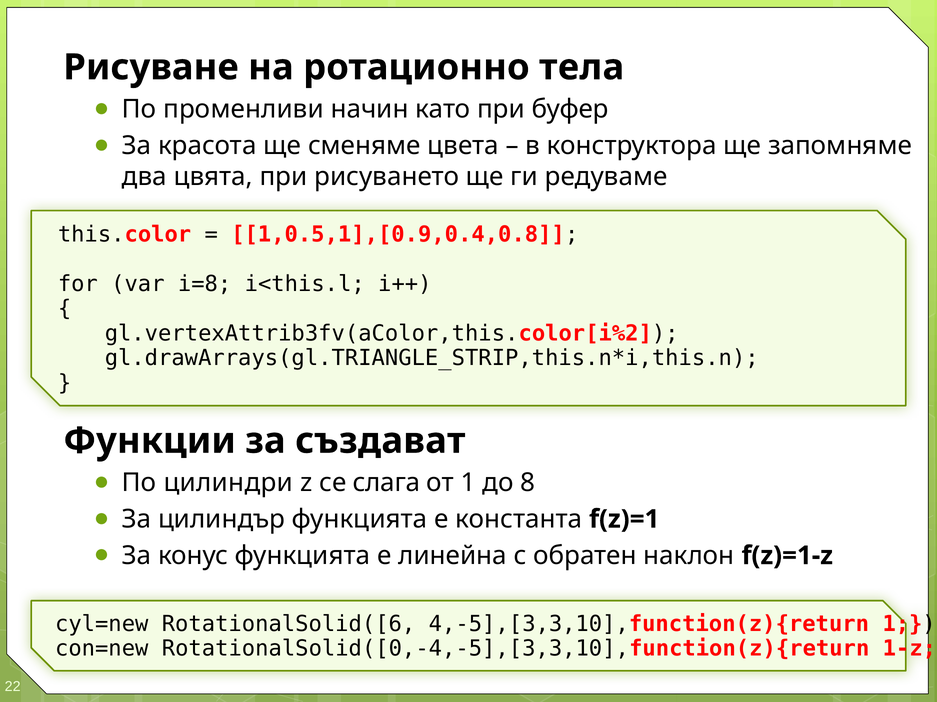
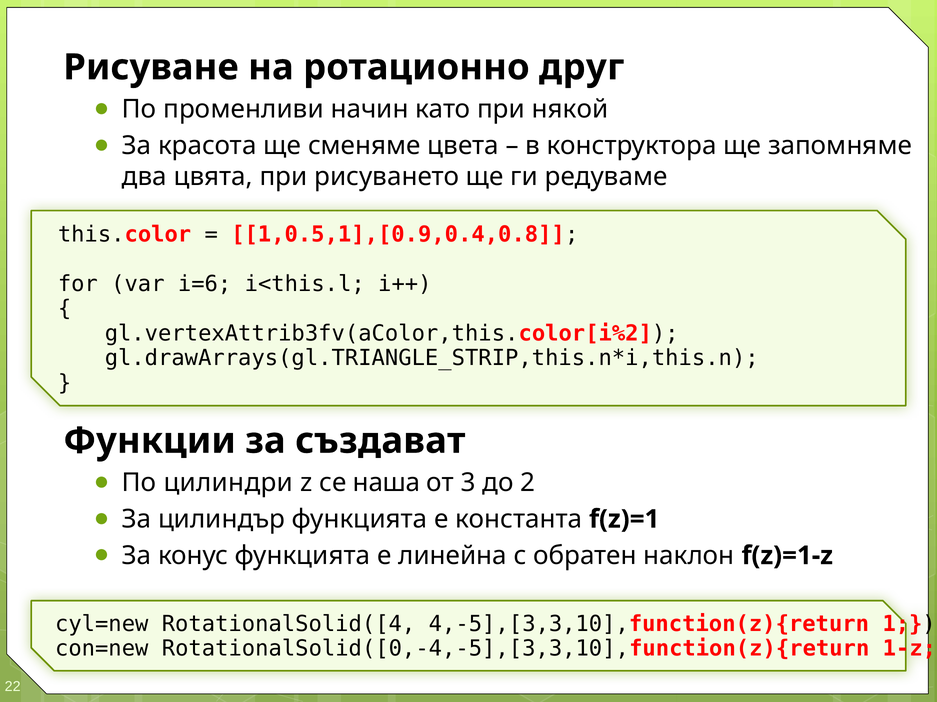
тела: тела -> друг
буфер: буфер -> някой
i=8: i=8 -> i=6
слага: слага -> наша
от 1: 1 -> 3
8: 8 -> 2
RotationalSolid([6: RotationalSolid([6 -> RotationalSolid([4
